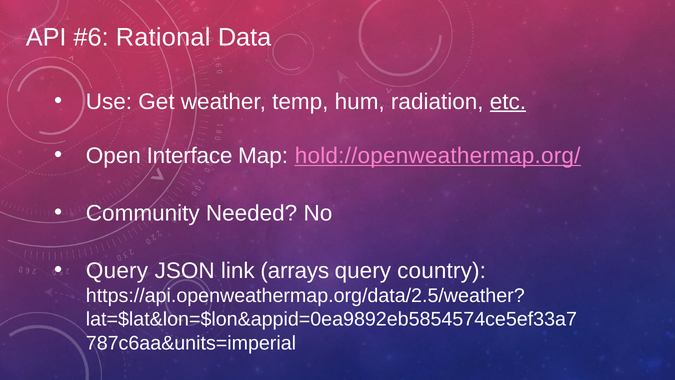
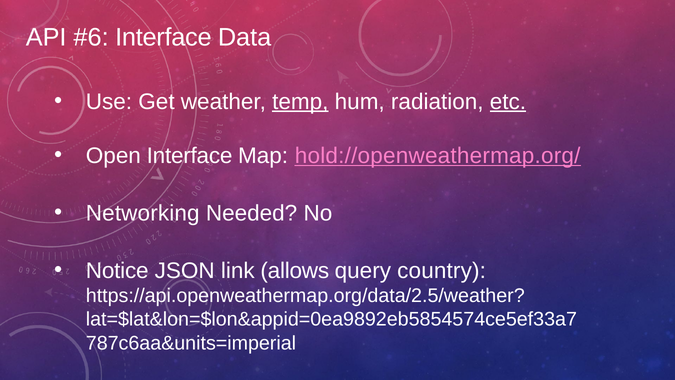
Rational at (163, 37): Rational -> Interface
temp underline: none -> present
Community: Community -> Networking
Query at (117, 270): Query -> Notice
arrays: arrays -> allows
